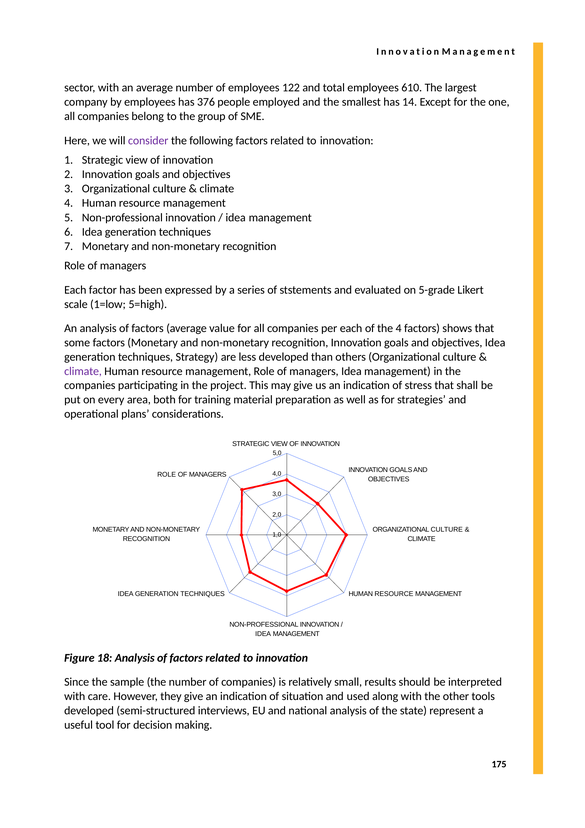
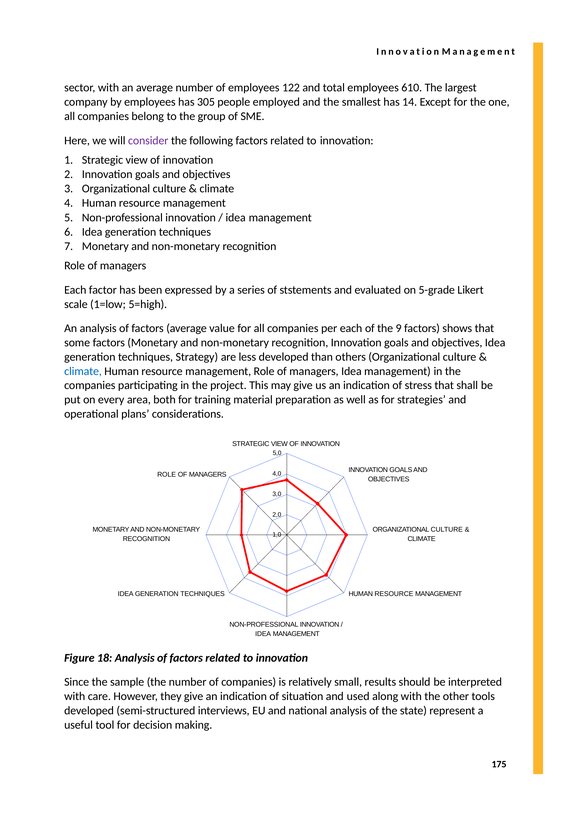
376: 376 -> 305
the 4: 4 -> 9
climate at (83, 371) colour: purple -> blue
